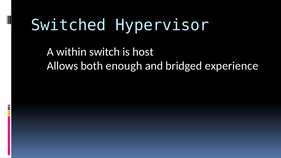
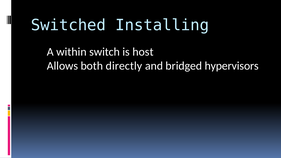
Hypervisor: Hypervisor -> Installing
enough: enough -> directly
experience: experience -> hypervisors
